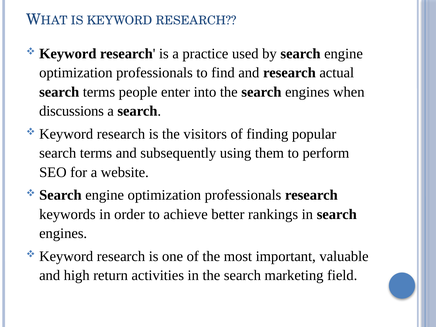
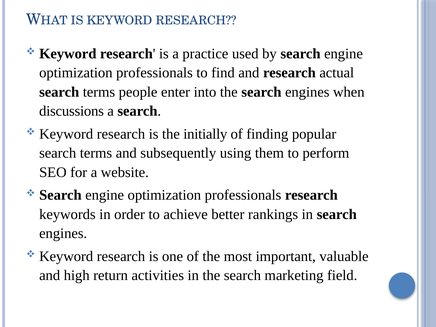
visitors: visitors -> initially
